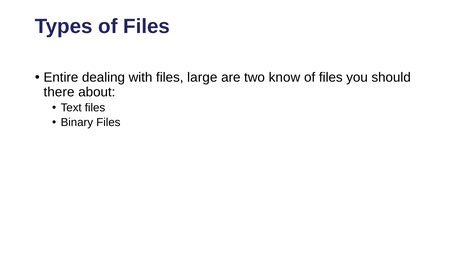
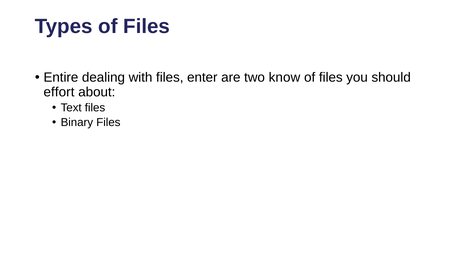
large: large -> enter
there: there -> effort
